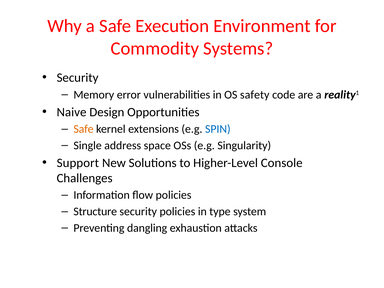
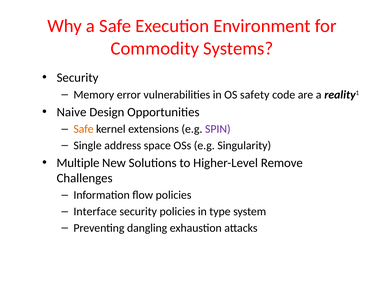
SPIN colour: blue -> purple
Support: Support -> Multiple
Console: Console -> Remove
Structure: Structure -> Interface
